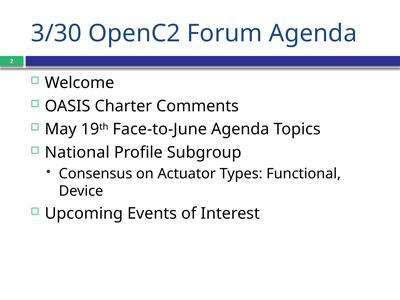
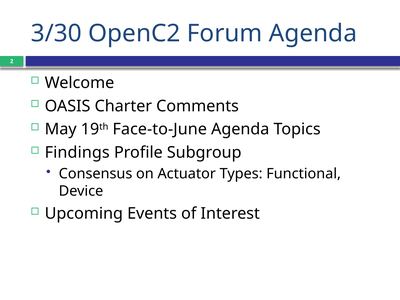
National: National -> Findings
